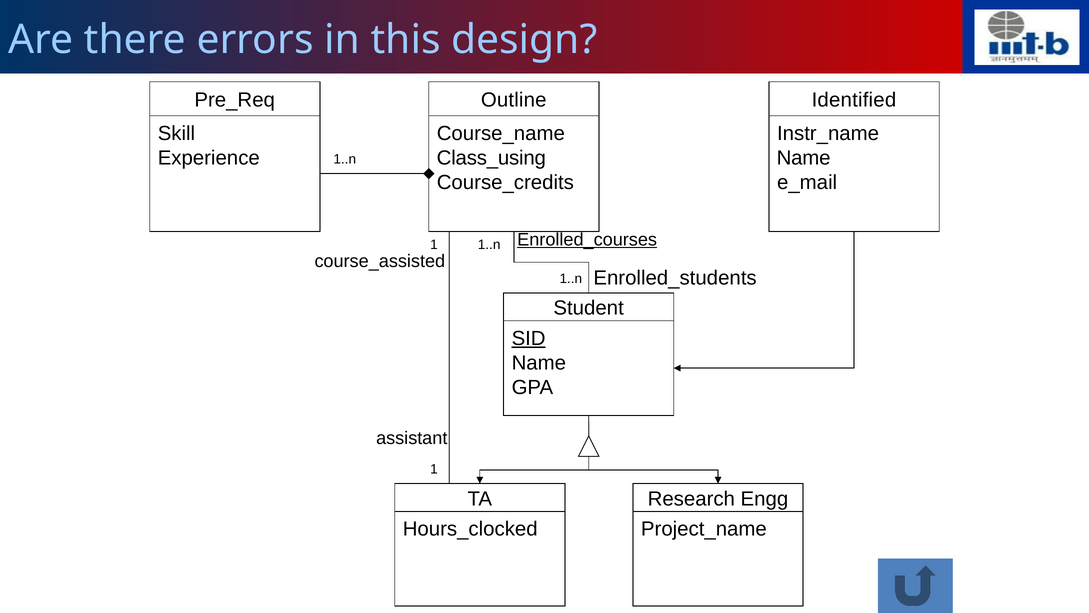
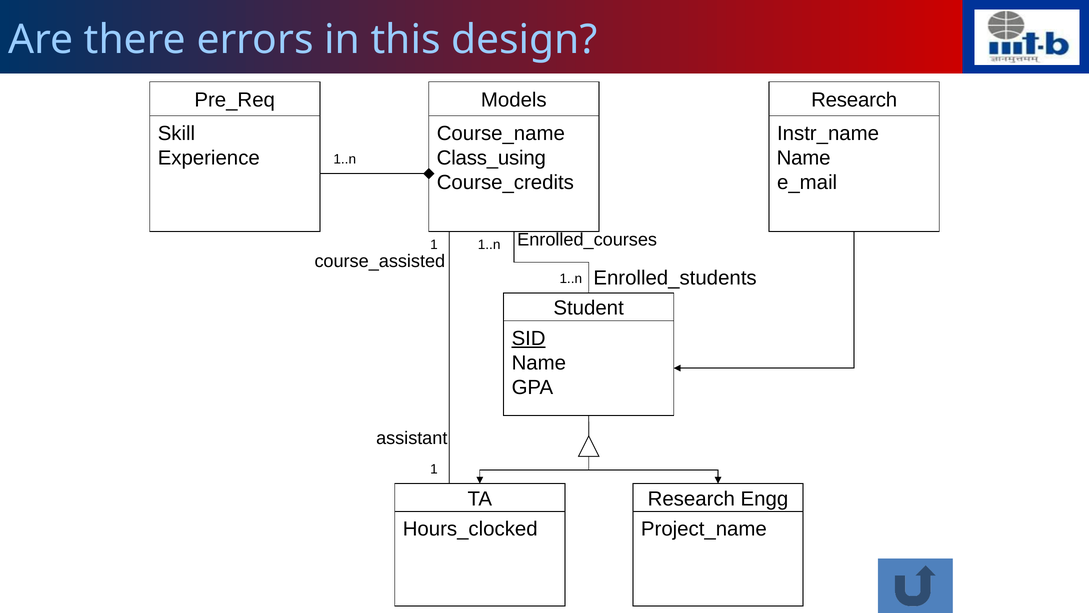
Outline: Outline -> Models
Identified at (854, 100): Identified -> Research
Enrolled_courses underline: present -> none
